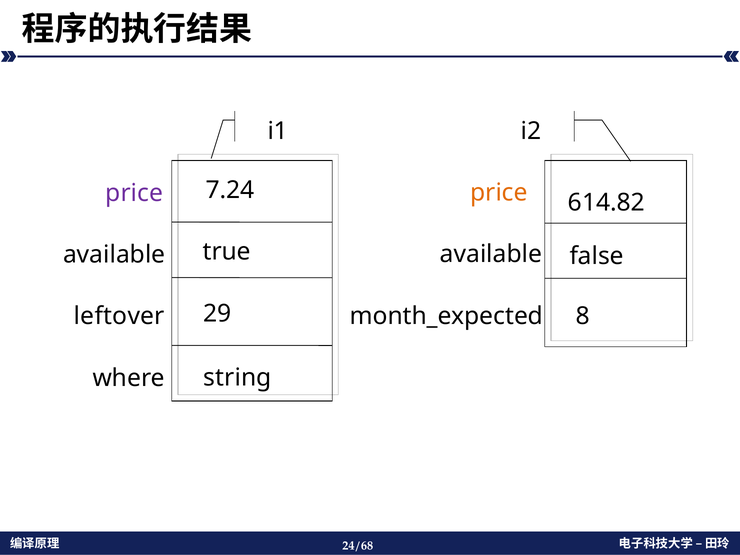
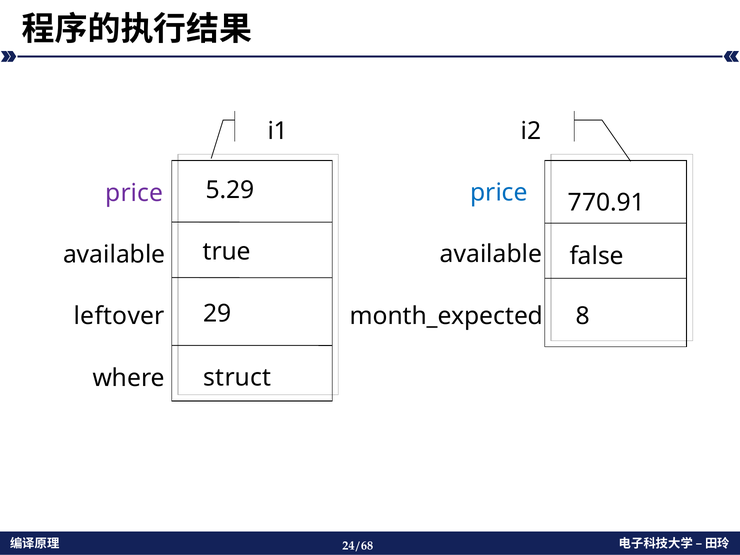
7.24: 7.24 -> 5.29
price at (499, 193) colour: orange -> blue
614.82: 614.82 -> 770.91
string: string -> struct
